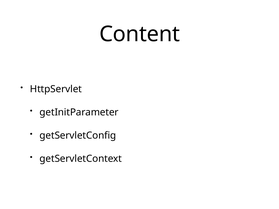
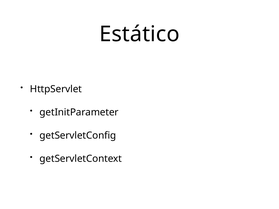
Content: Content -> Estático
